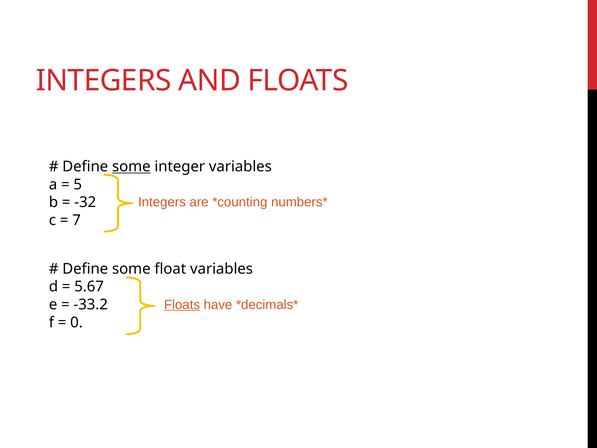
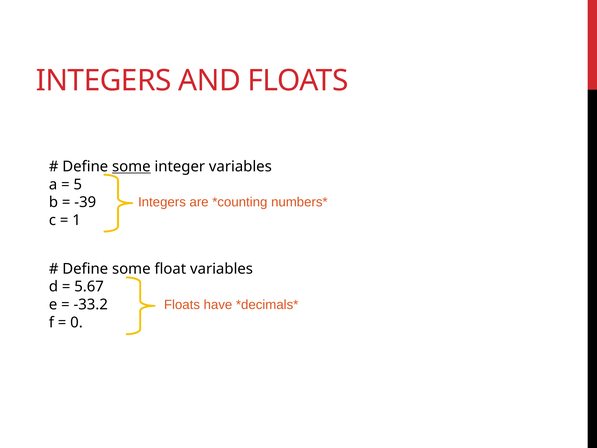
-32: -32 -> -39
7: 7 -> 1
Floats at (182, 305) underline: present -> none
